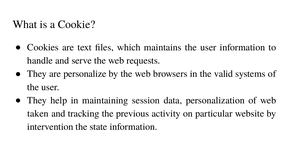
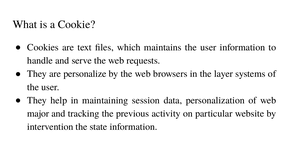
valid: valid -> layer
taken: taken -> major
